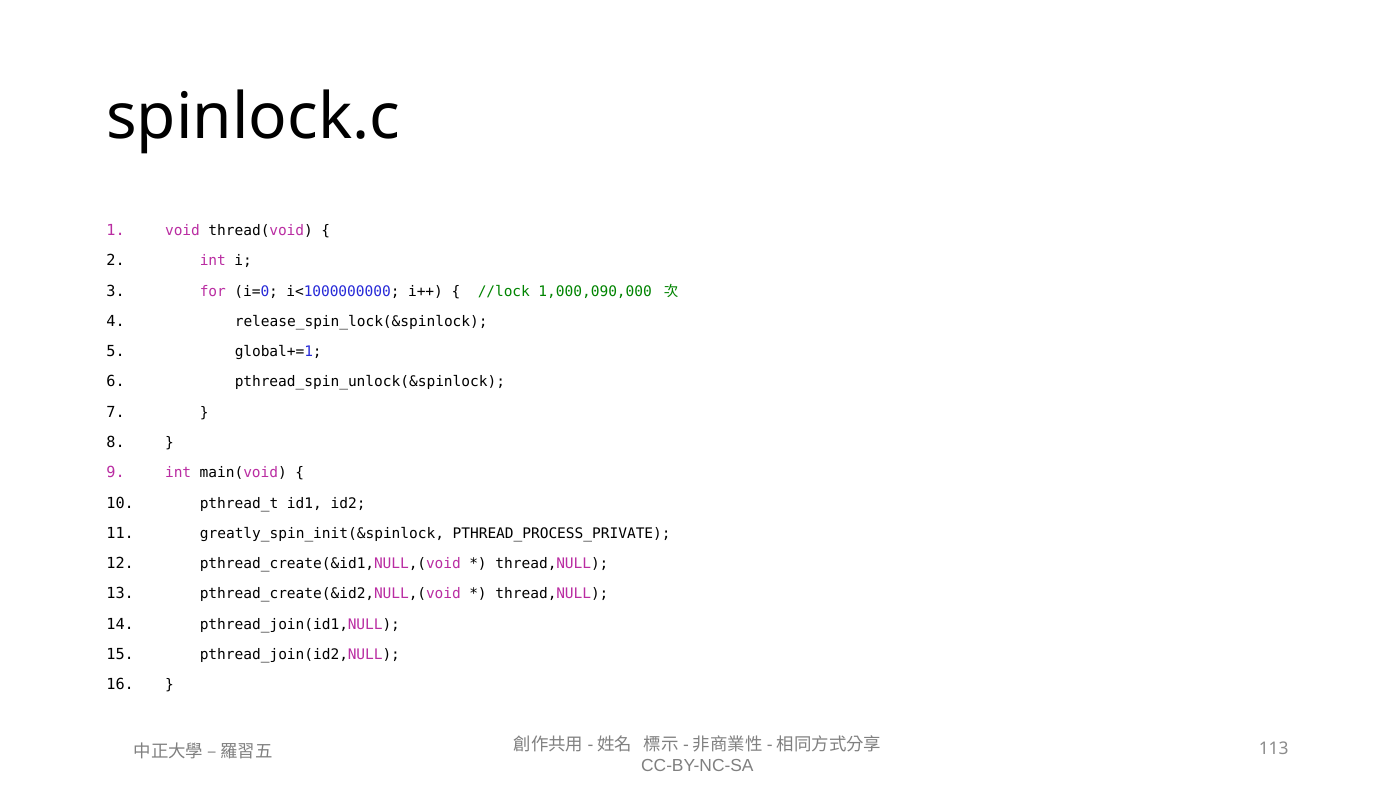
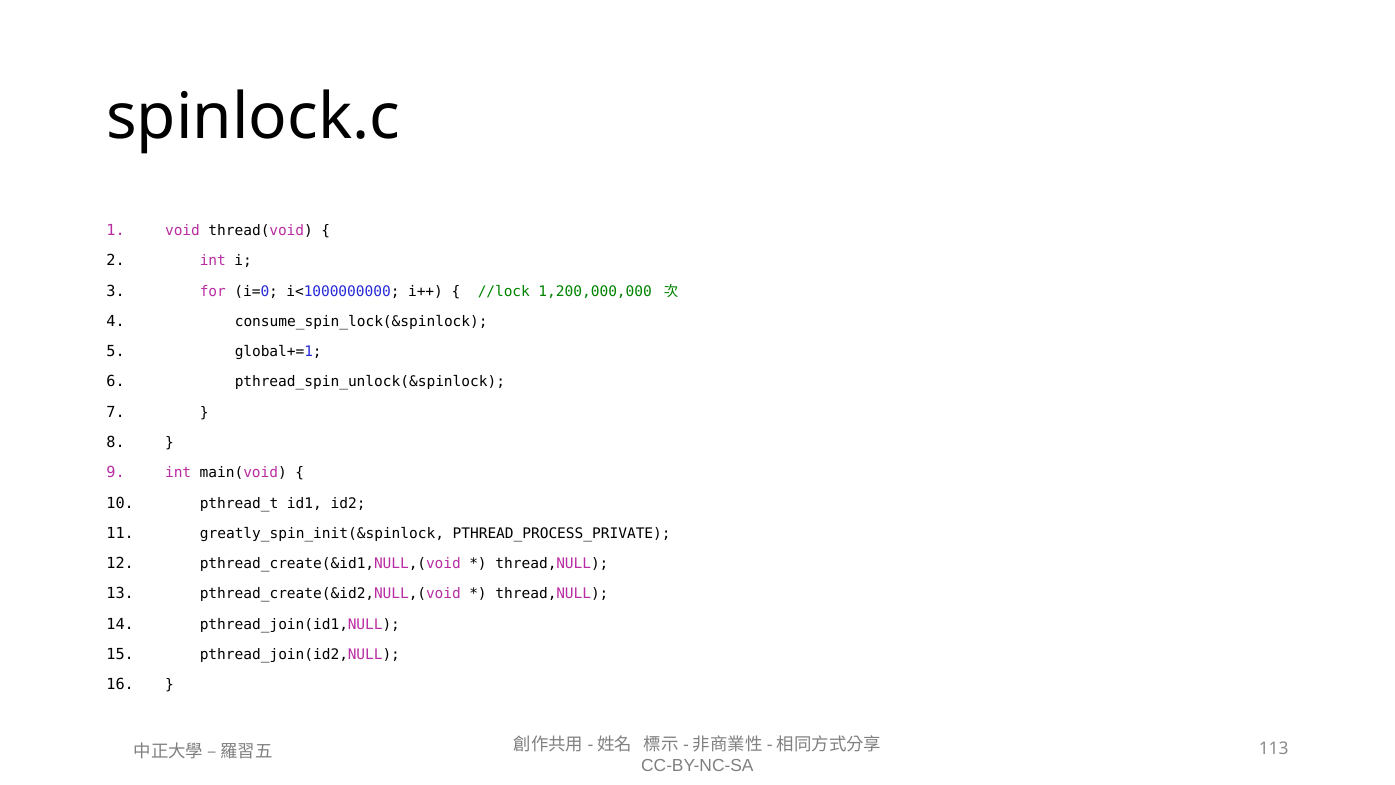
1,000,090,000: 1,000,090,000 -> 1,200,000,000
release_spin_lock(&spinlock: release_spin_lock(&spinlock -> consume_spin_lock(&spinlock
